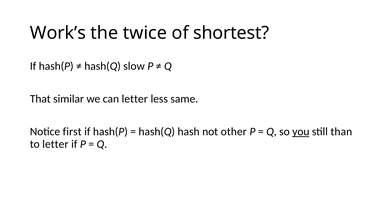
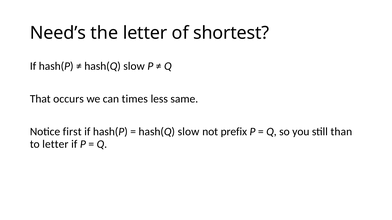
Work’s: Work’s -> Need’s
the twice: twice -> letter
similar: similar -> occurs
can letter: letter -> times
hash at (189, 132): hash -> slow
other: other -> prefix
you underline: present -> none
